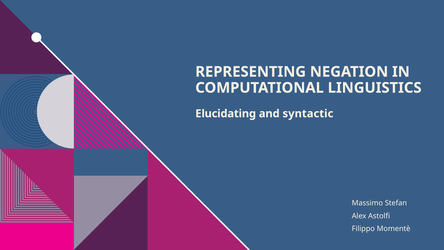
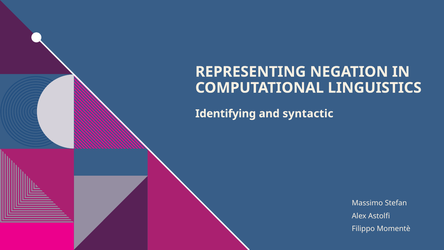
Elucidating: Elucidating -> Identifying
